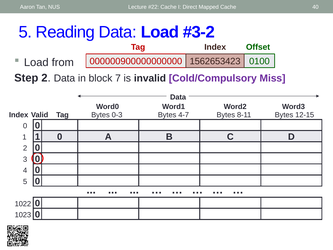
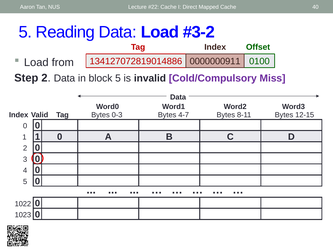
000000900000000000: 000000900000000000 -> 134127072819014886
1562653423: 1562653423 -> 0000000911
block 7: 7 -> 5
